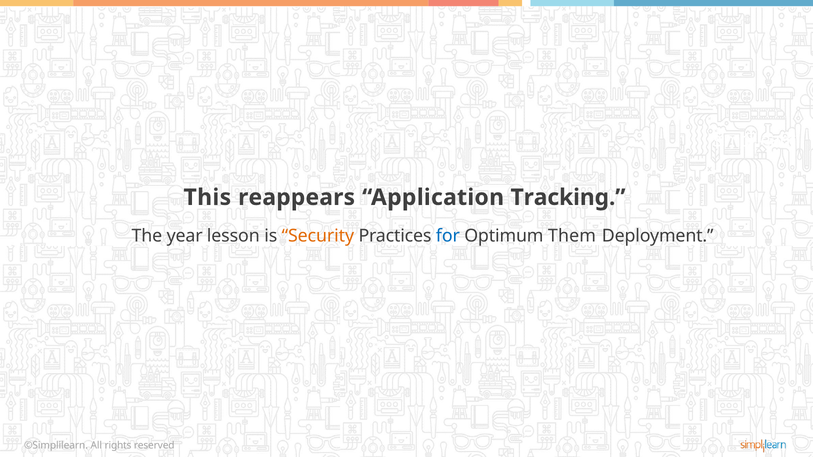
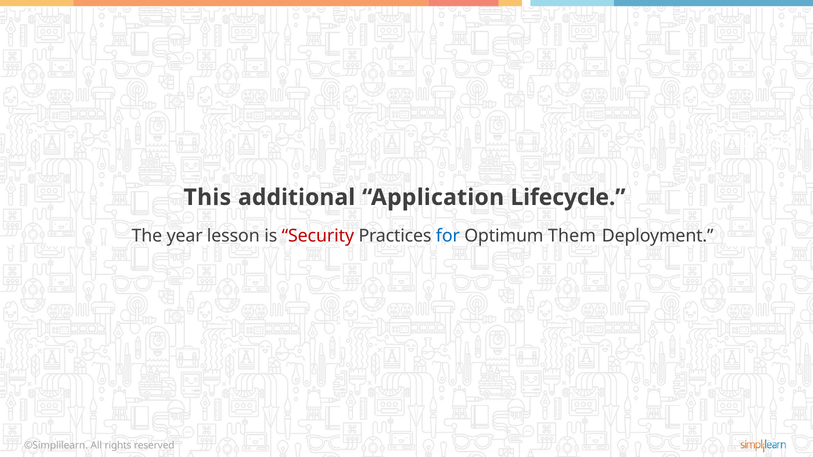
reappears: reappears -> additional
Tracking: Tracking -> Lifecycle
Security colour: orange -> red
